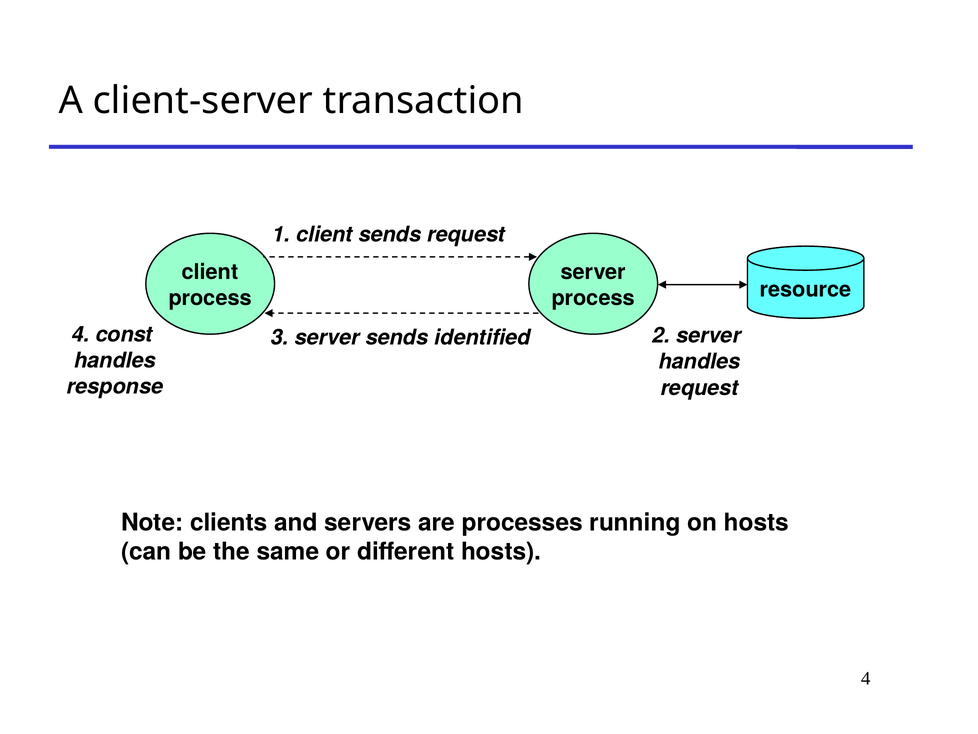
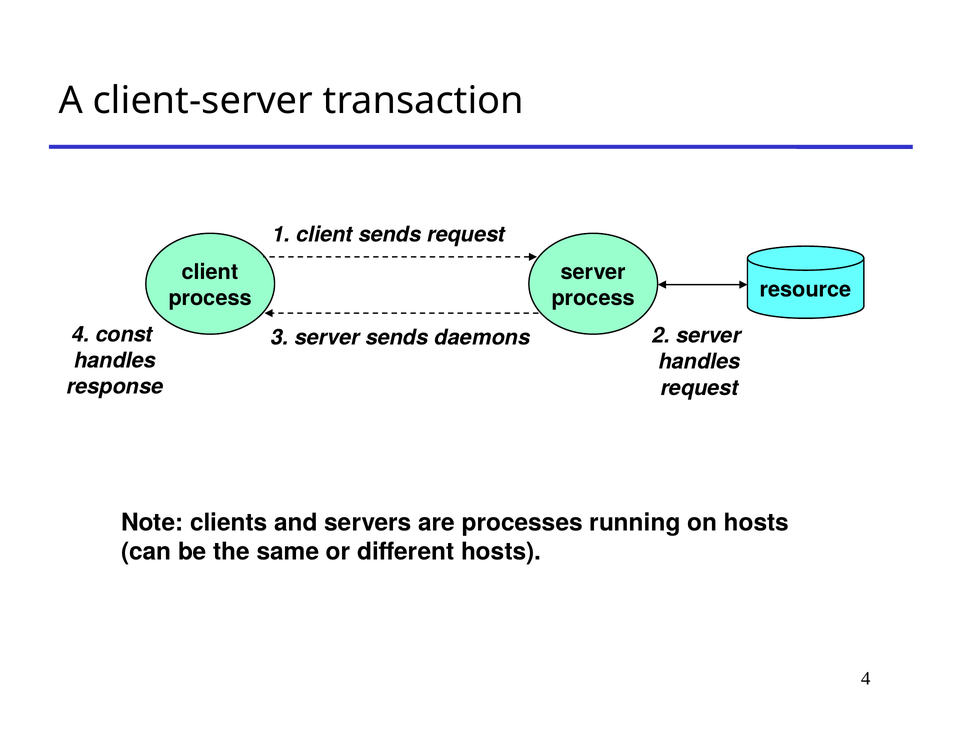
identified: identified -> daemons
